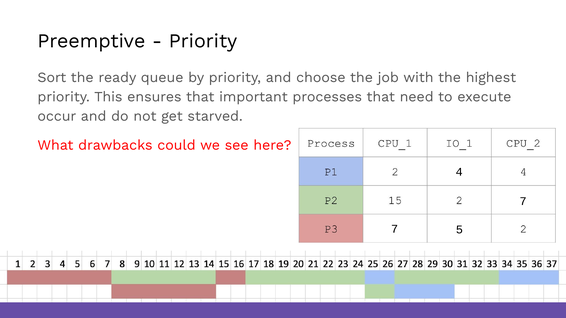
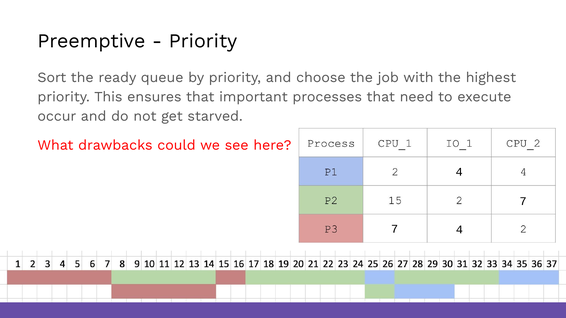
7 5: 5 -> 4
